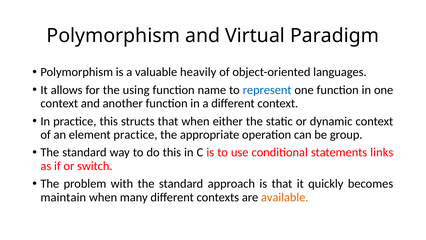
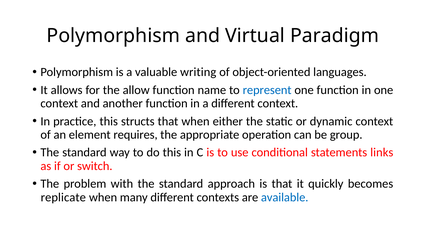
heavily: heavily -> writing
using: using -> allow
element practice: practice -> requires
maintain: maintain -> replicate
available colour: orange -> blue
